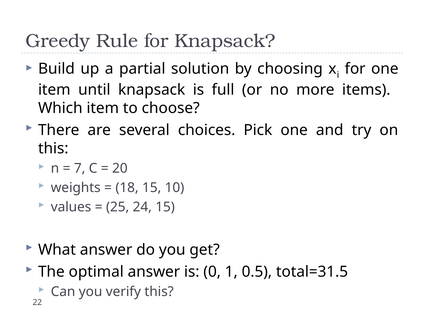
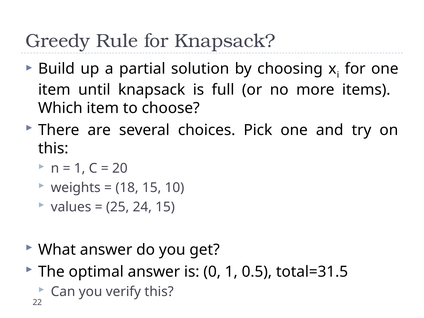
7 at (80, 169): 7 -> 1
